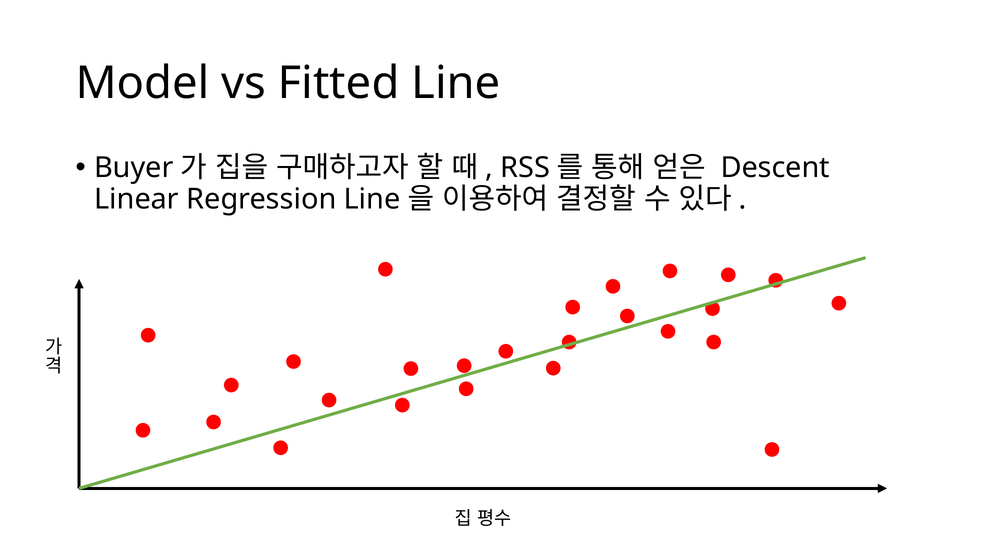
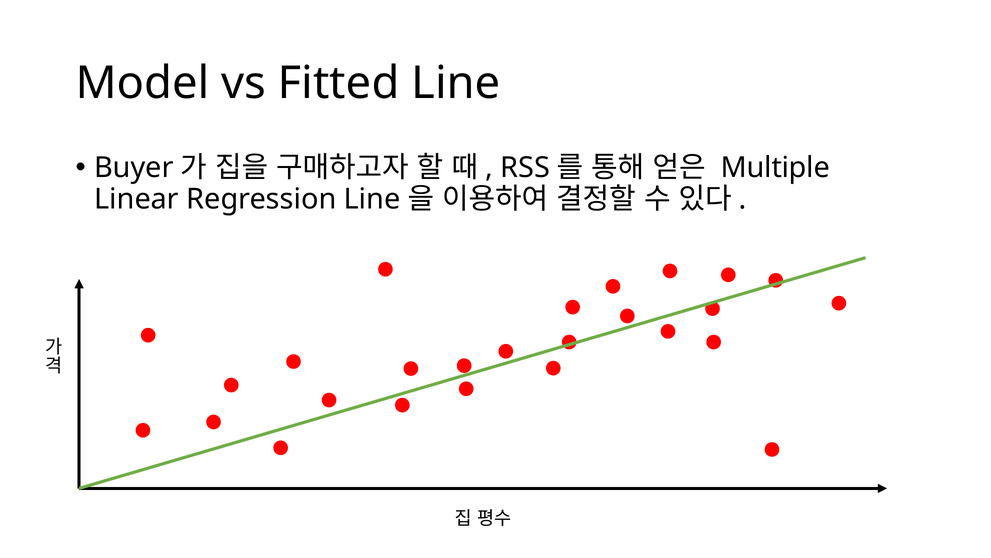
Descent: Descent -> Multiple
